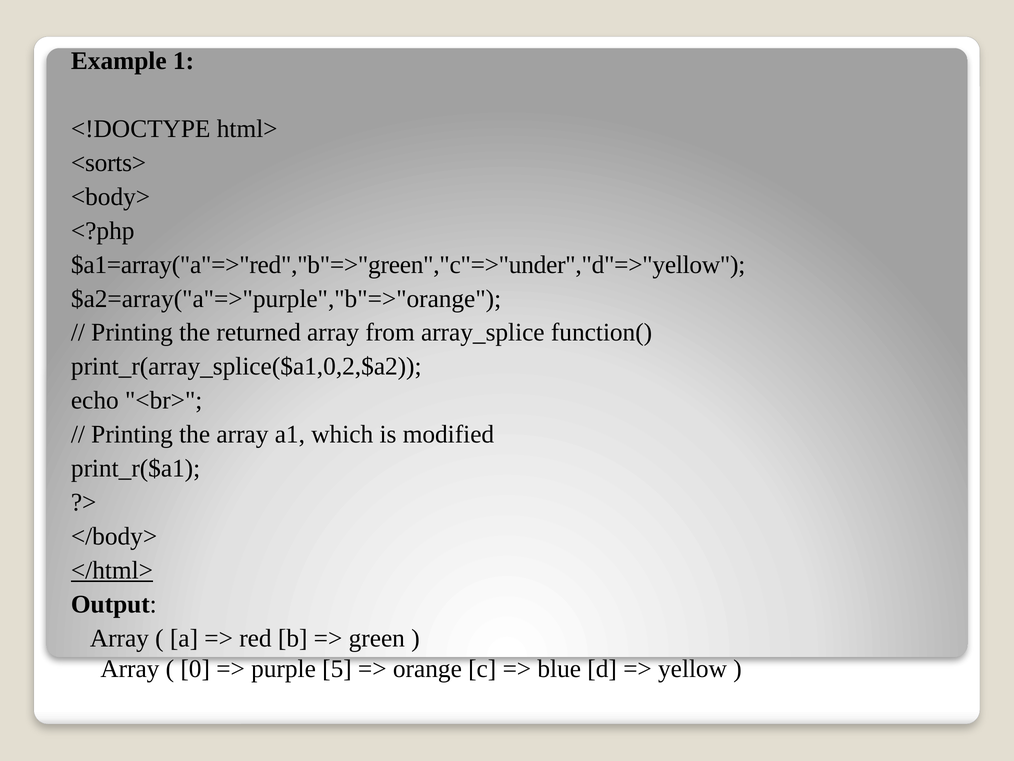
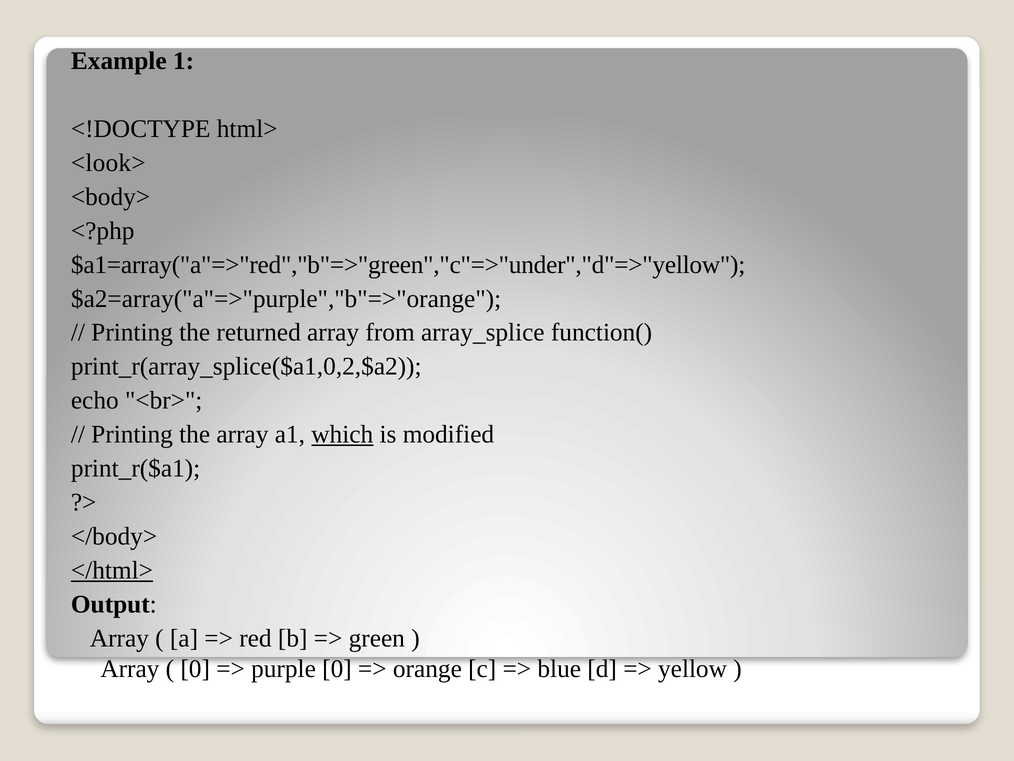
<sorts>: <sorts> -> <look>
which underline: none -> present
purple 5: 5 -> 0
